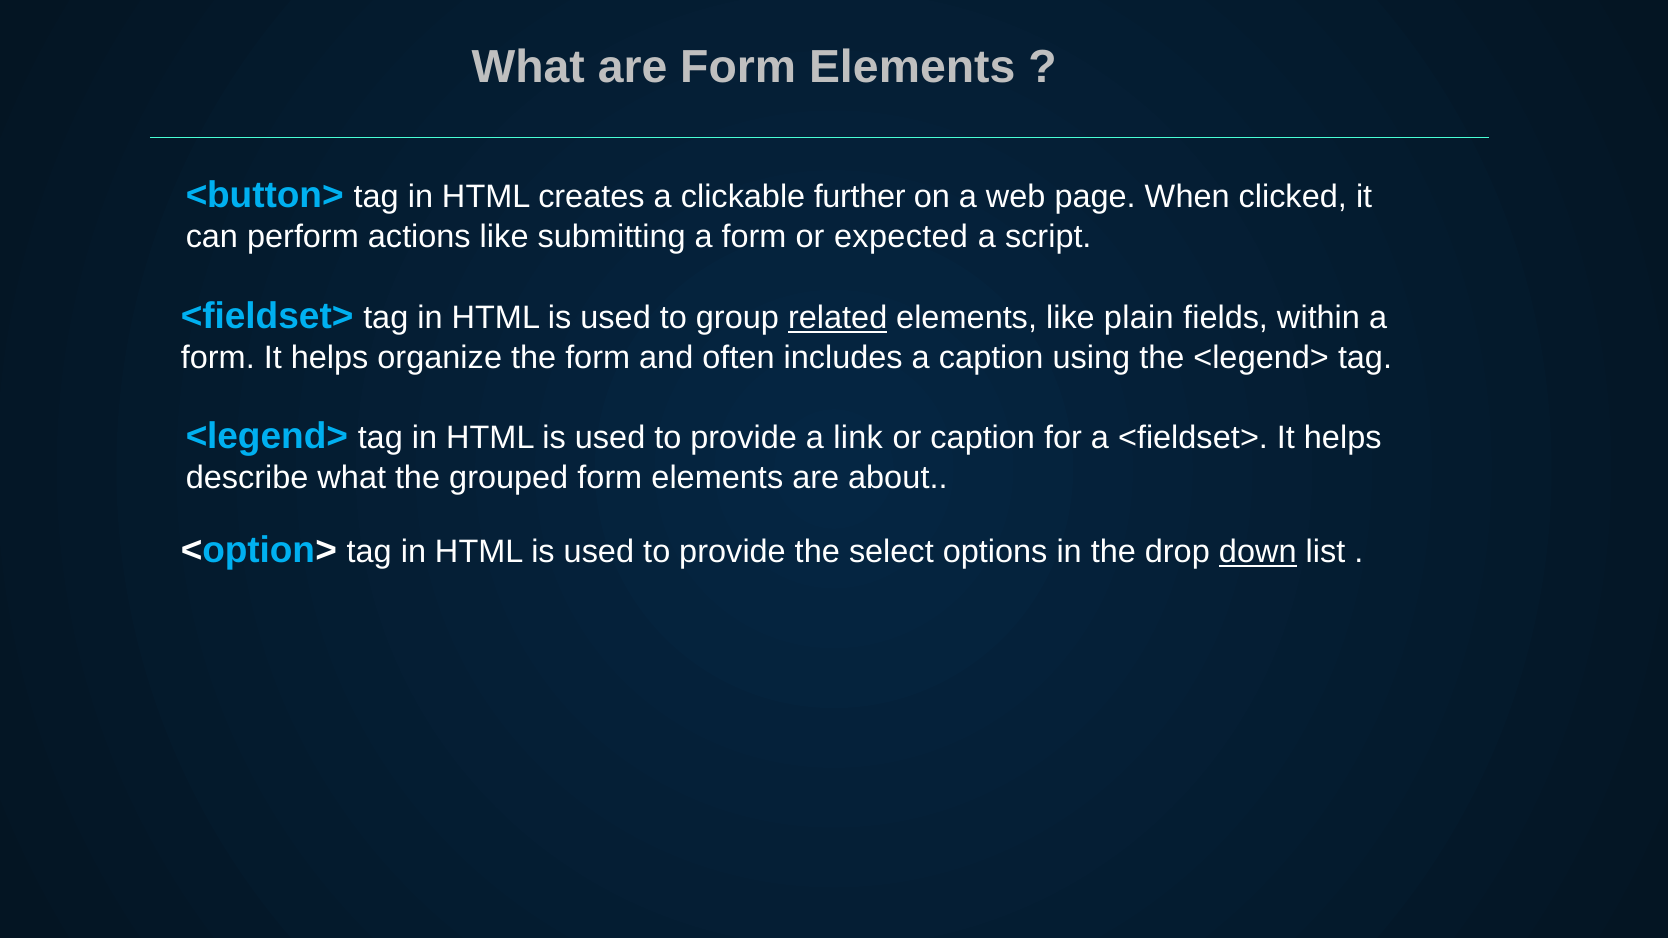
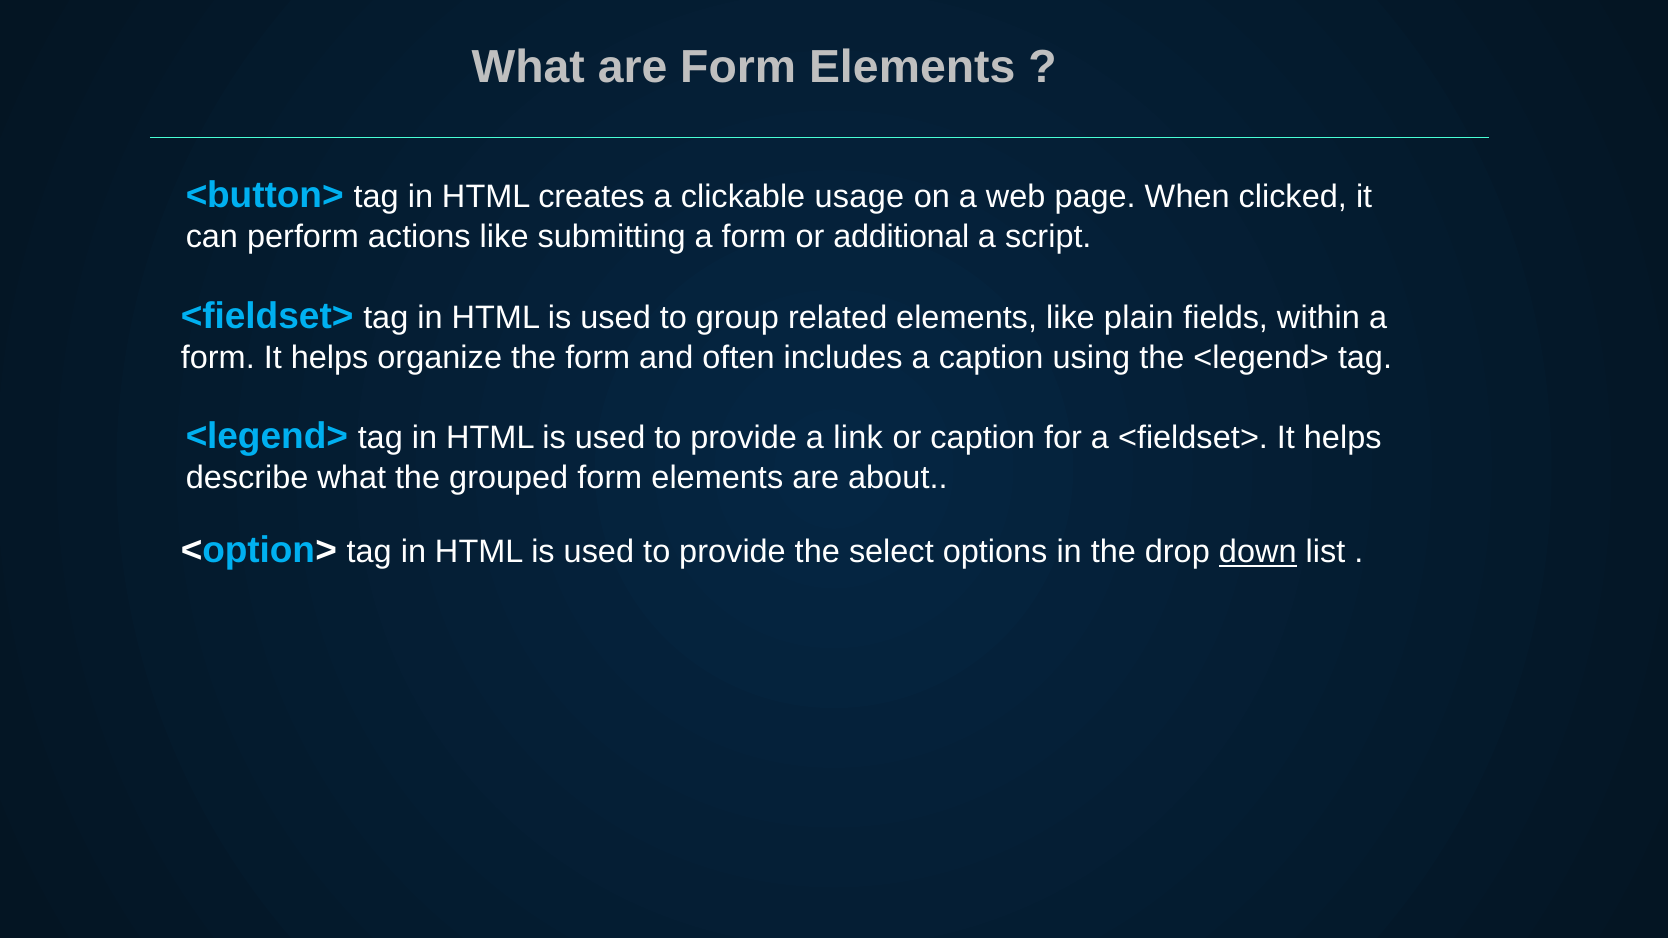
further: further -> usage
expected: expected -> additional
related underline: present -> none
